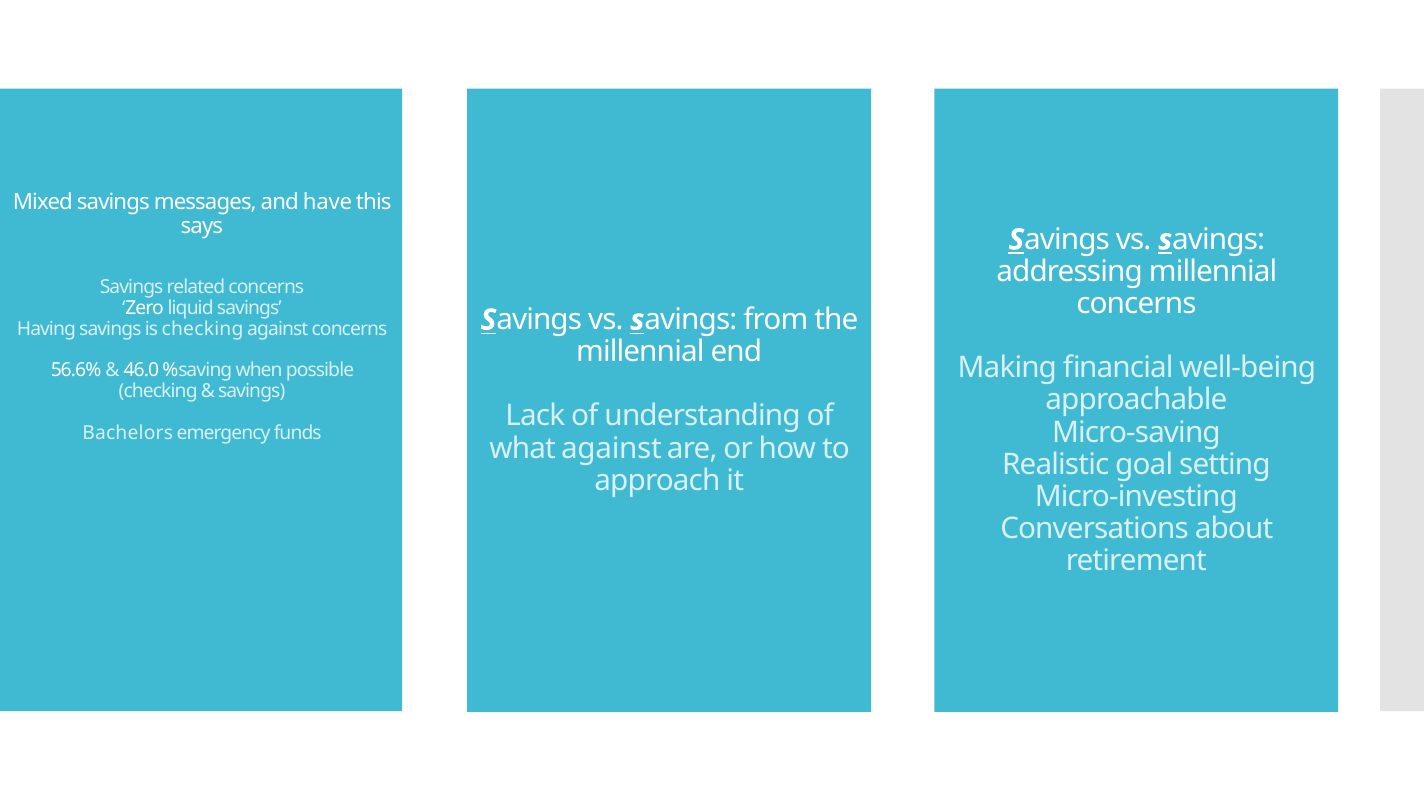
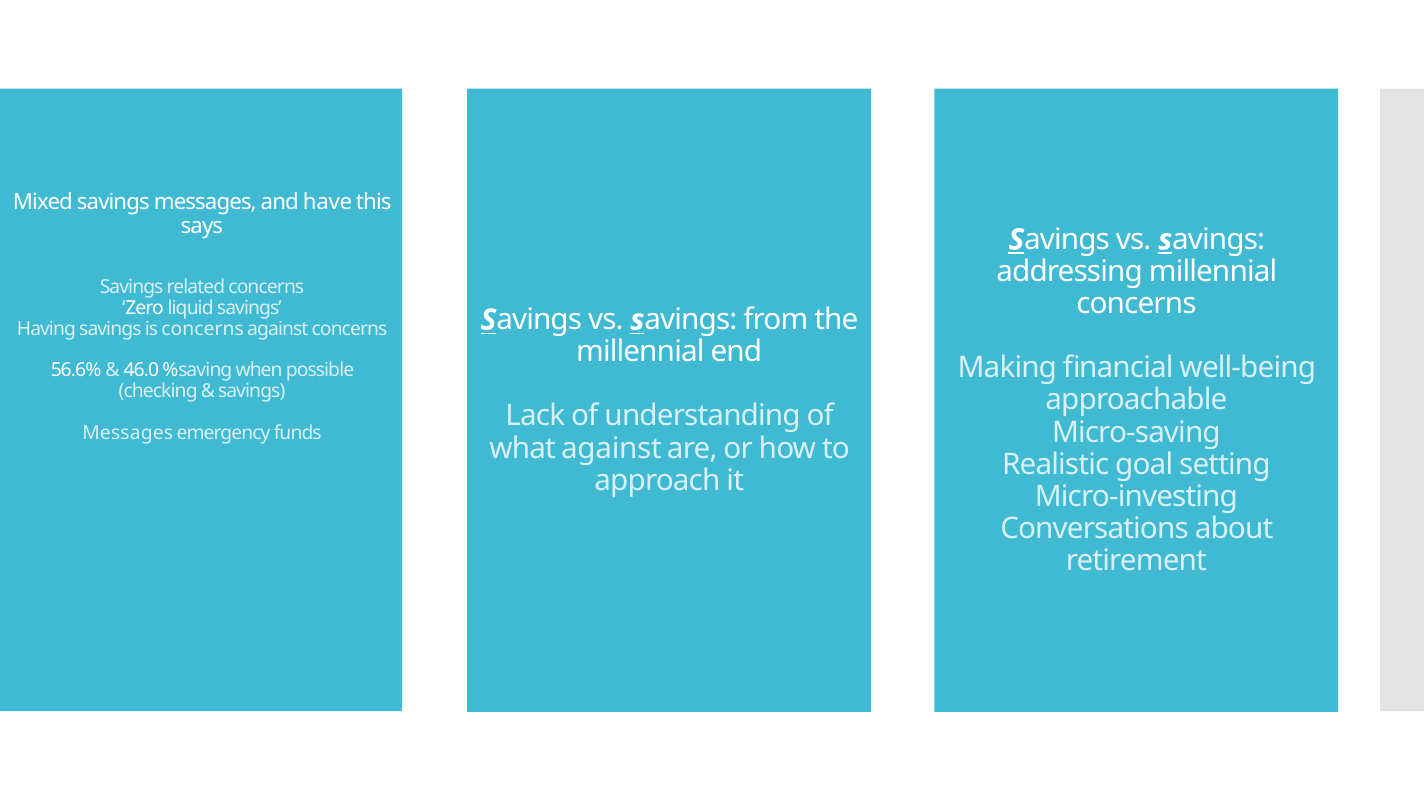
is checking: checking -> concerns
Bachelors at (128, 433): Bachelors -> Messages
